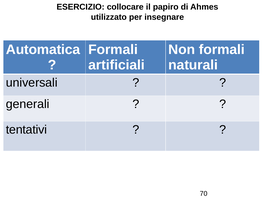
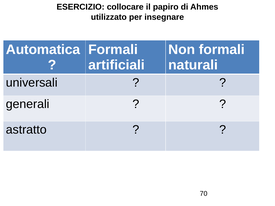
tentativi: tentativi -> astratto
